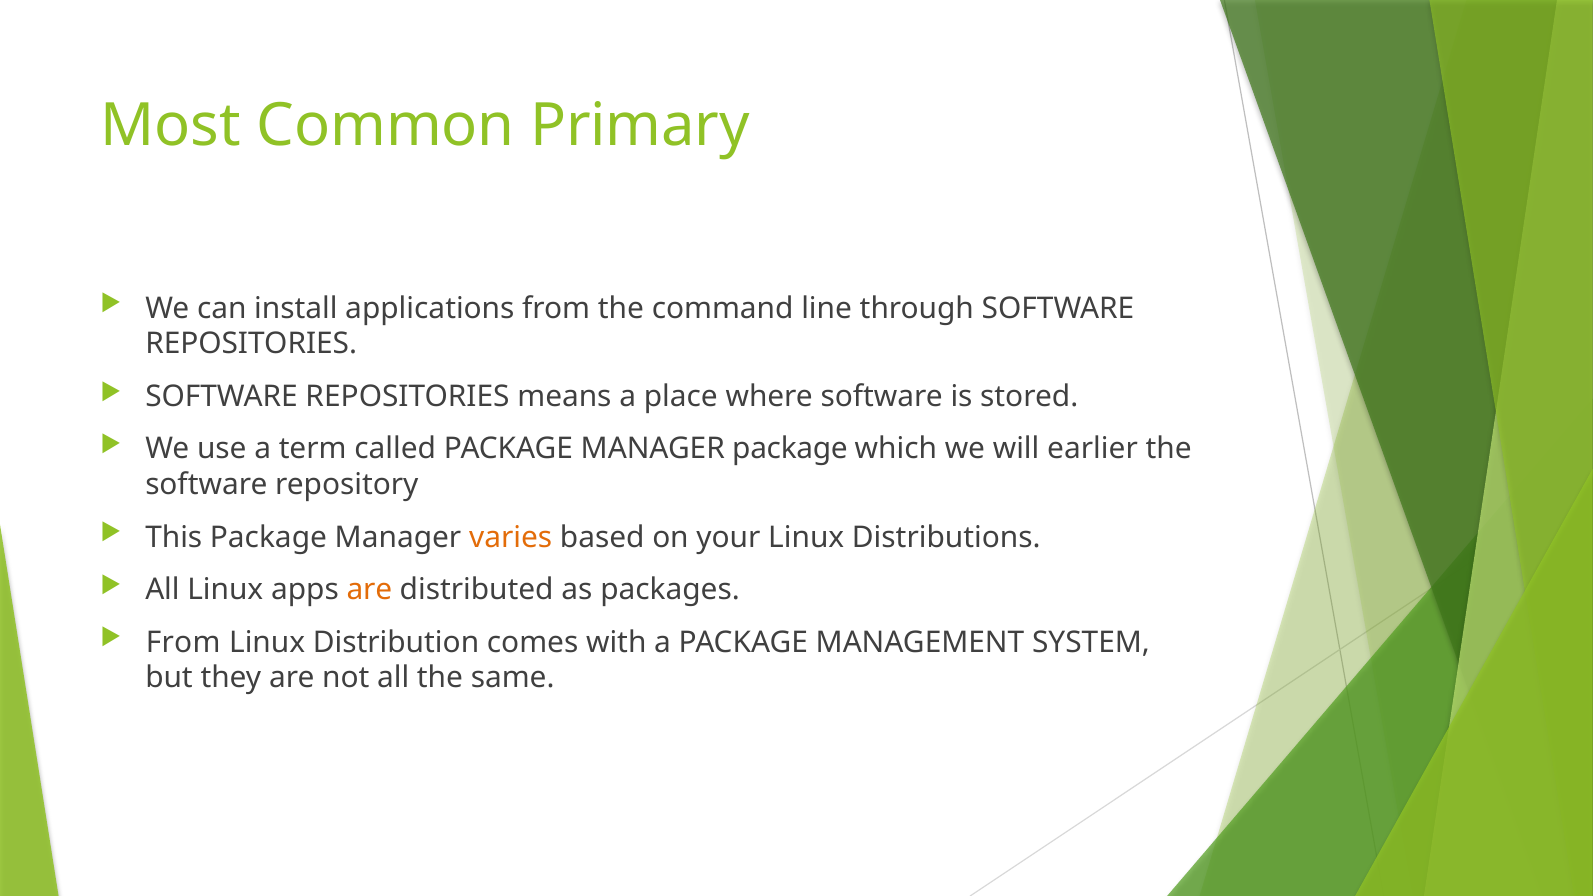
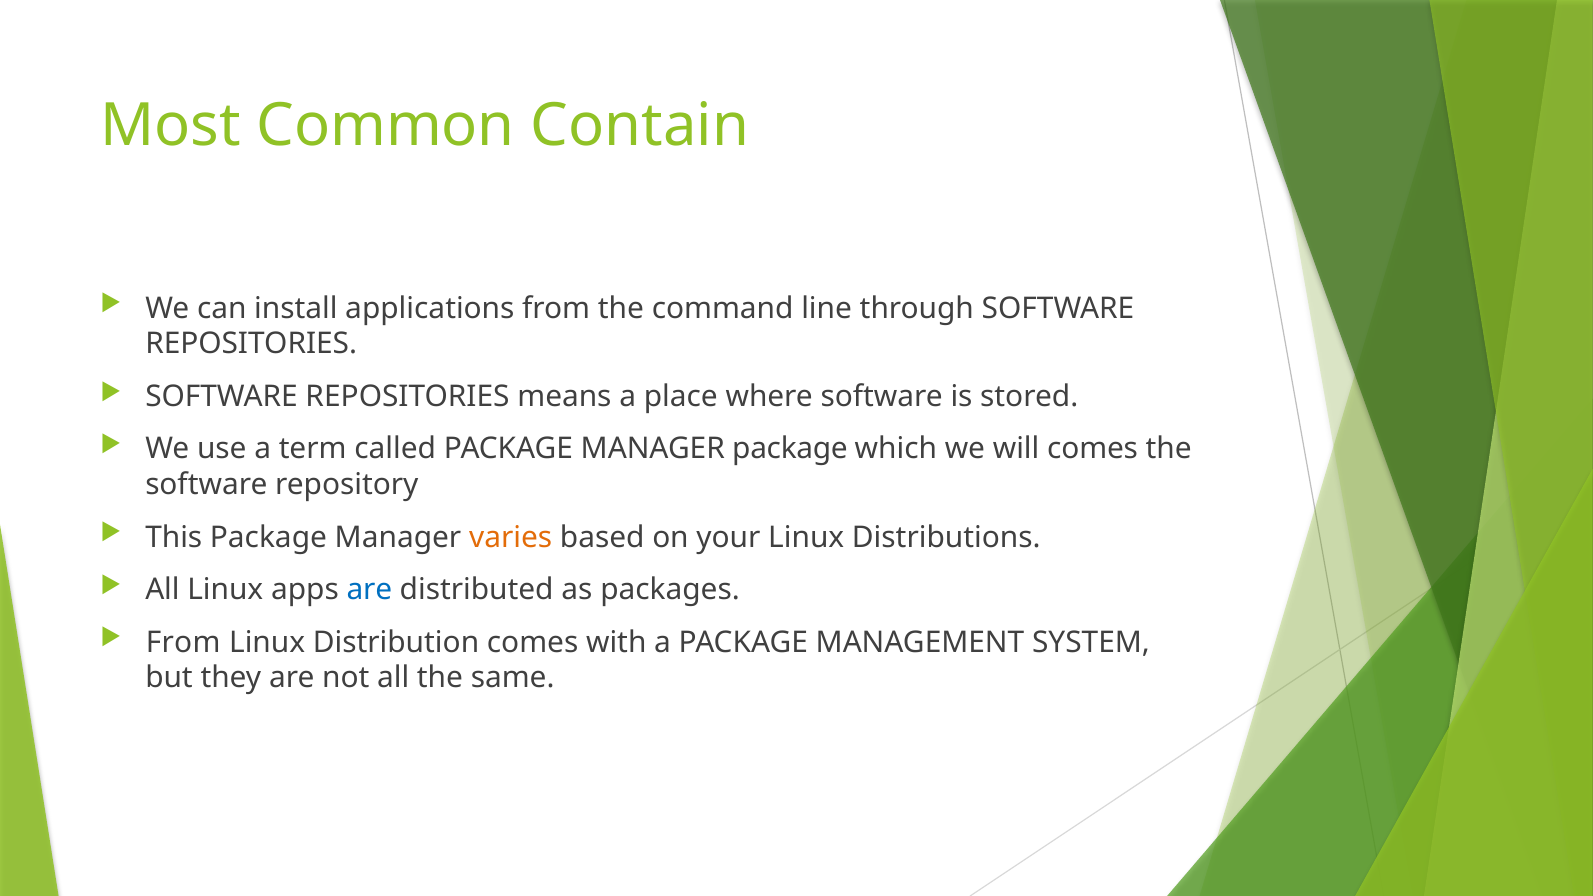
Primary: Primary -> Contain
will earlier: earlier -> comes
are at (369, 590) colour: orange -> blue
